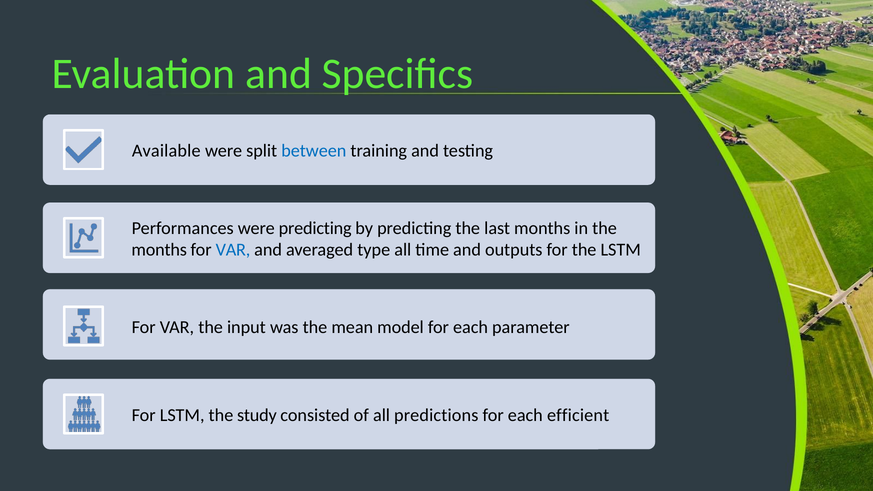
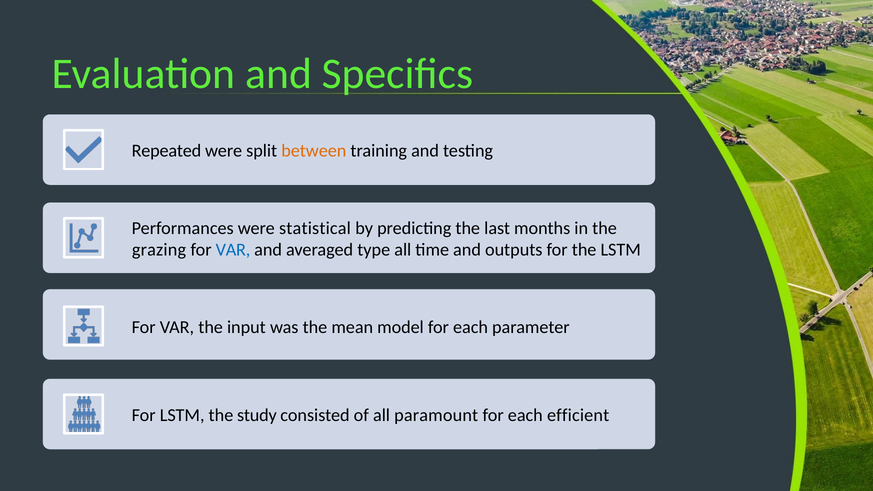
Available: Available -> Repeated
between colour: blue -> orange
were predicting: predicting -> statistical
months at (159, 250): months -> grazing
predictions: predictions -> paramount
